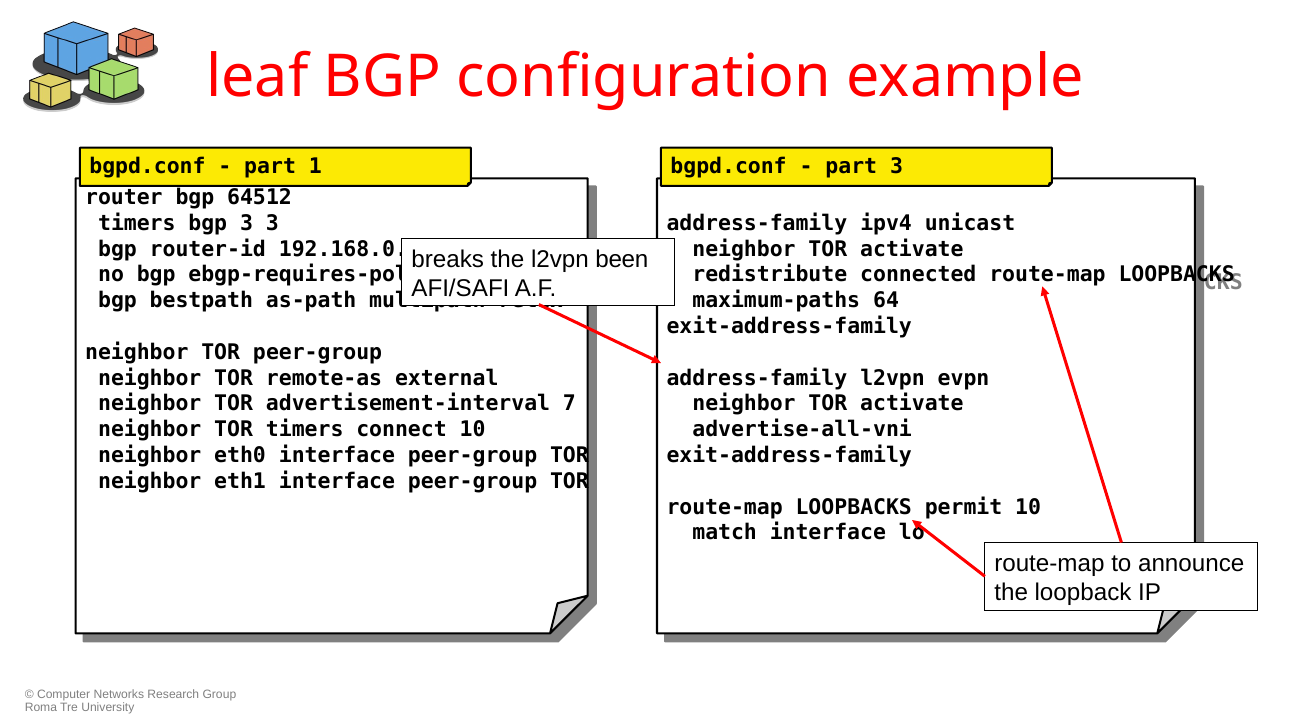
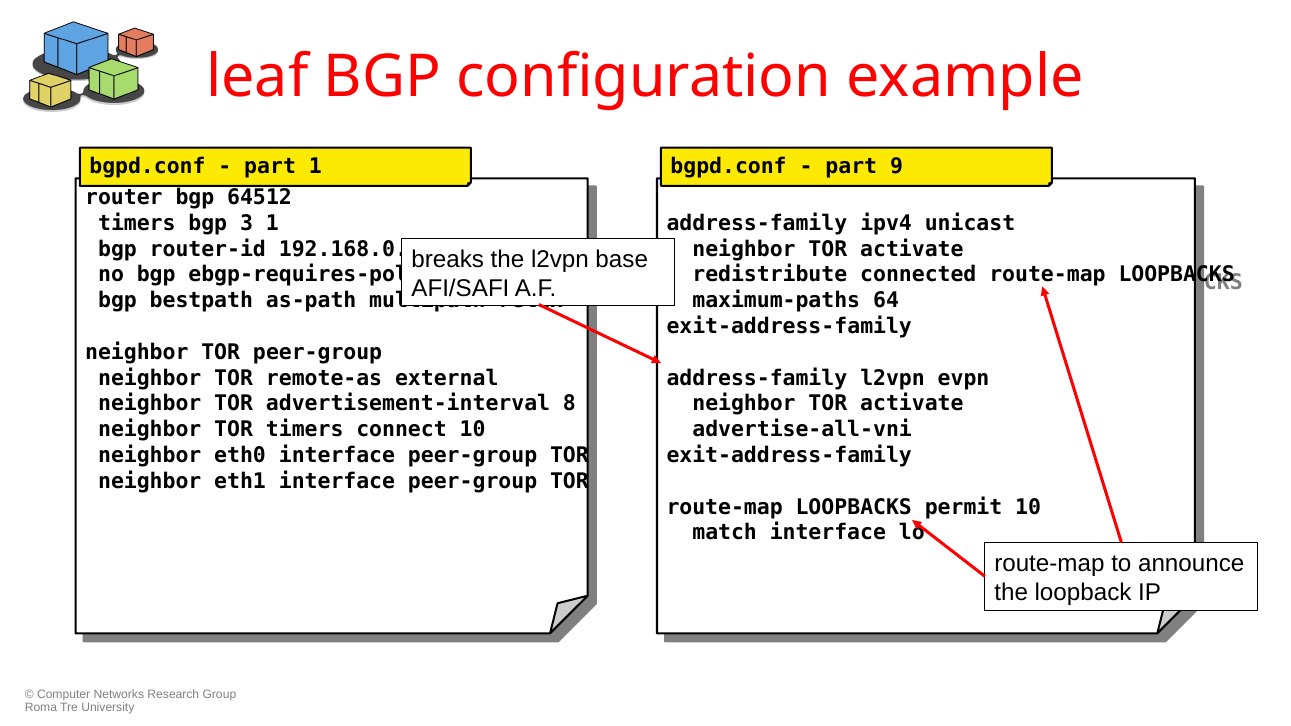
part 3: 3 -> 9
3 3: 3 -> 1
been: been -> base
7: 7 -> 8
